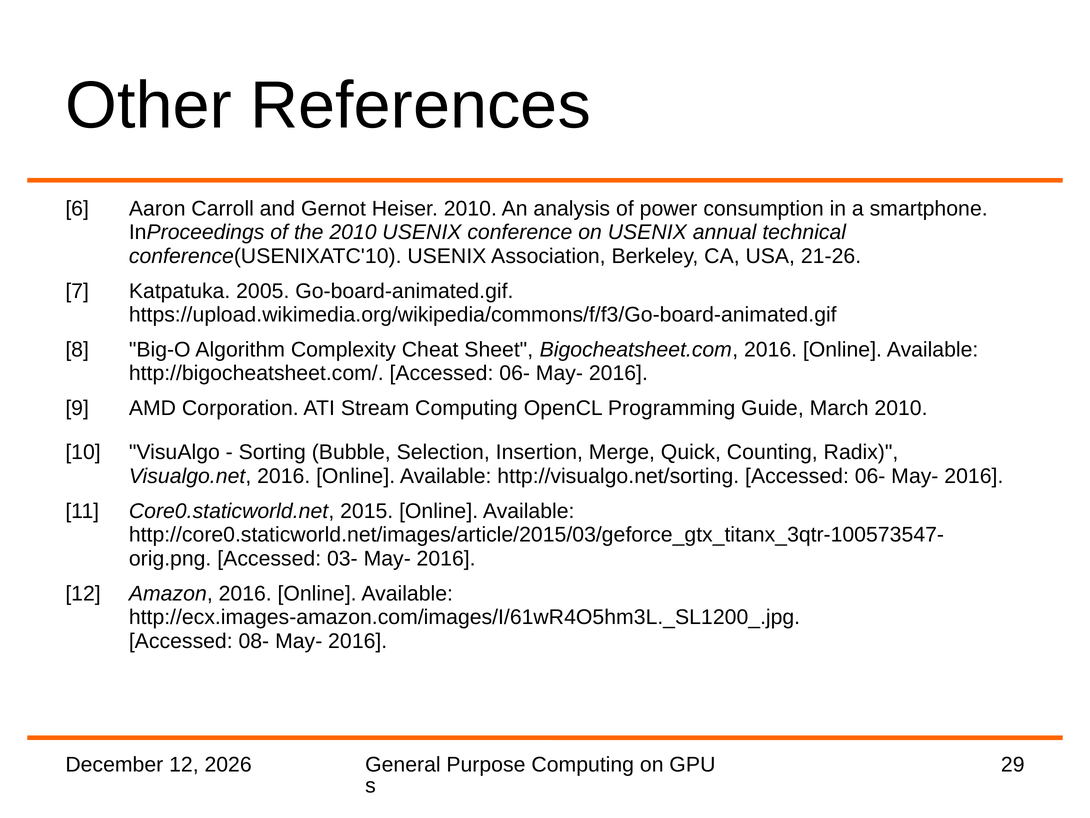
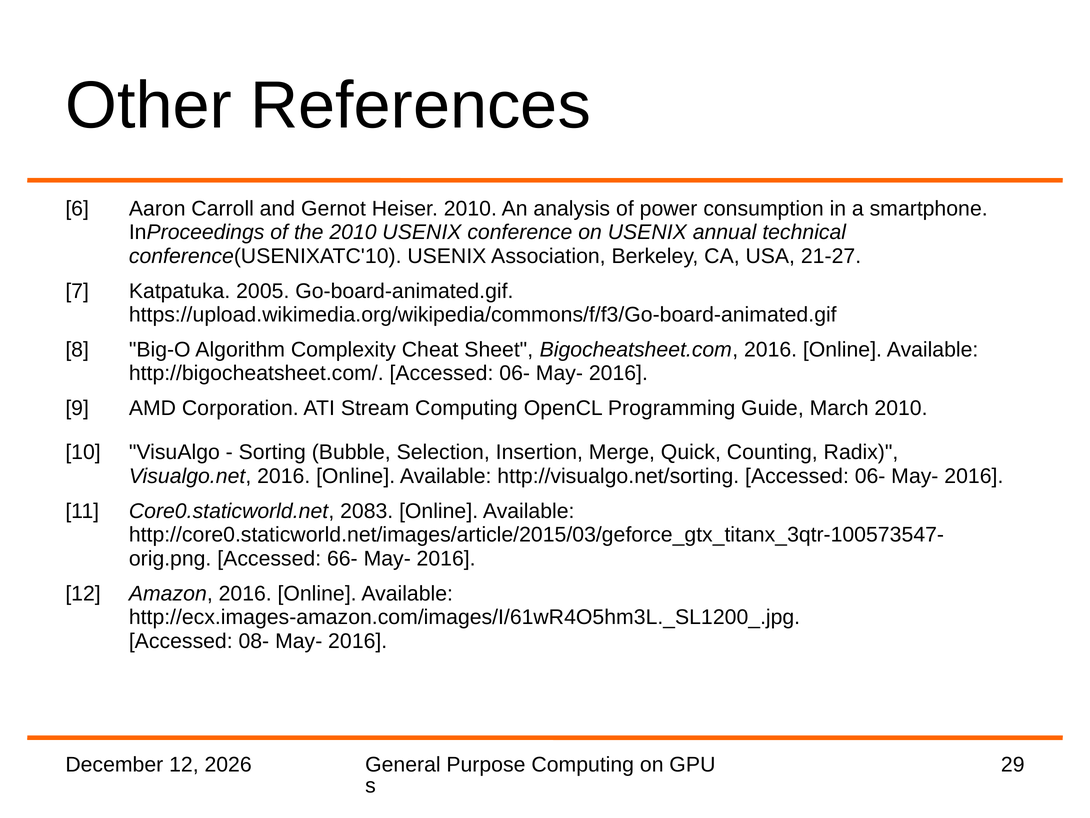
21-26: 21-26 -> 21-27
2015: 2015 -> 2083
03-: 03- -> 66-
